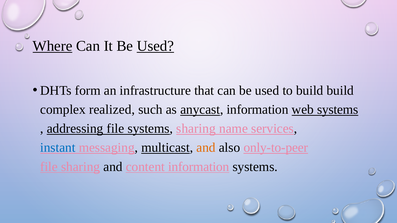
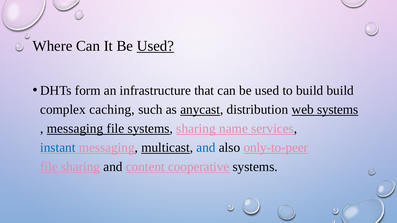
Where underline: present -> none
realized: realized -> caching
anycast information: information -> distribution
addressing at (75, 129): addressing -> messaging
and at (206, 148) colour: orange -> blue
content information: information -> cooperative
